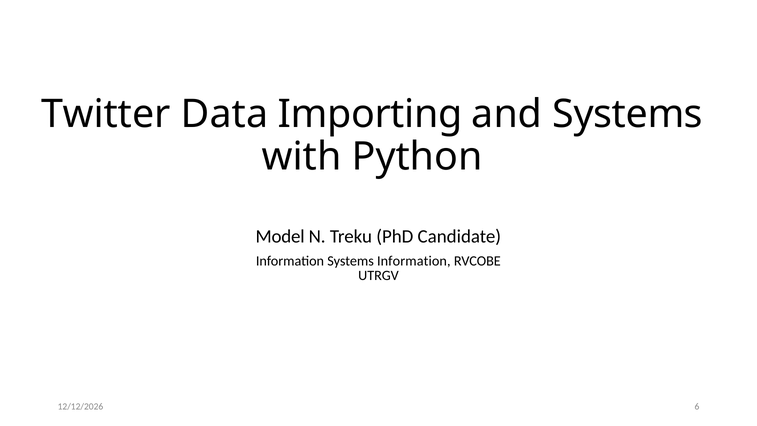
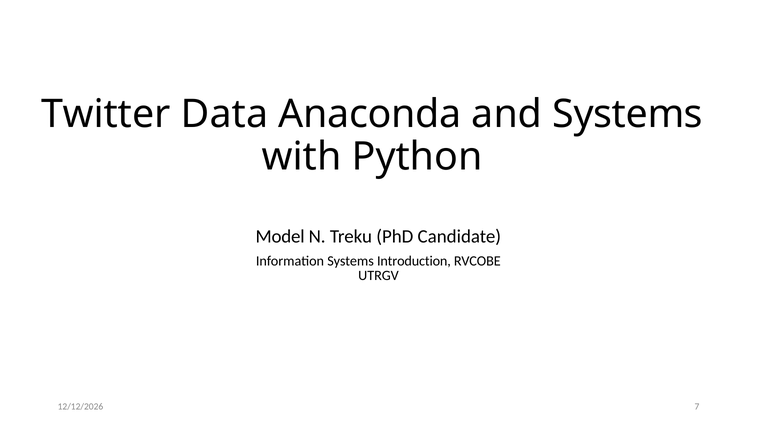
Importing: Importing -> Anaconda
Systems Information: Information -> Introduction
6: 6 -> 7
